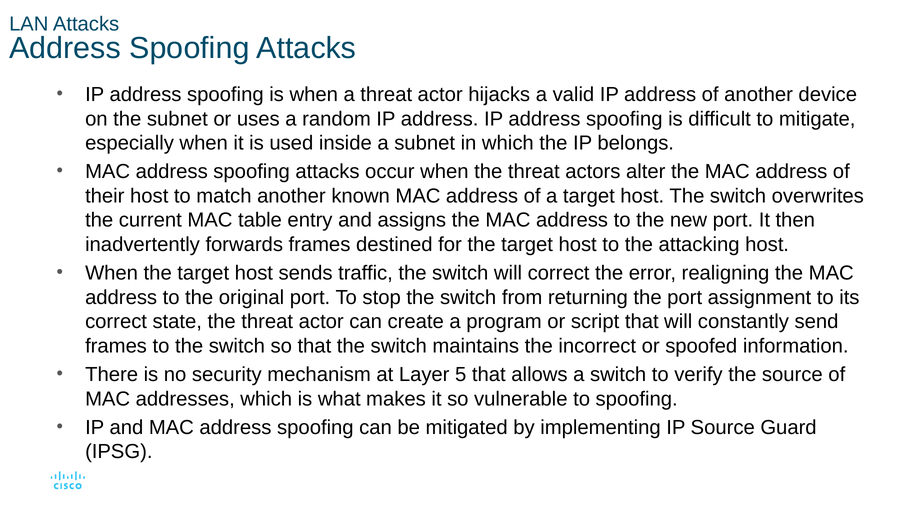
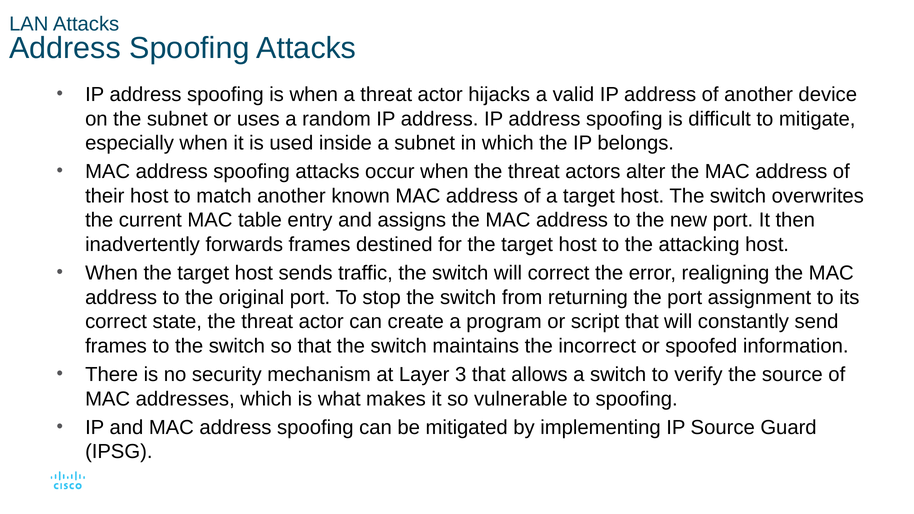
5: 5 -> 3
